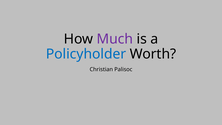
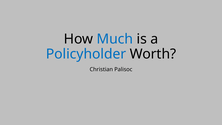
Much colour: purple -> blue
